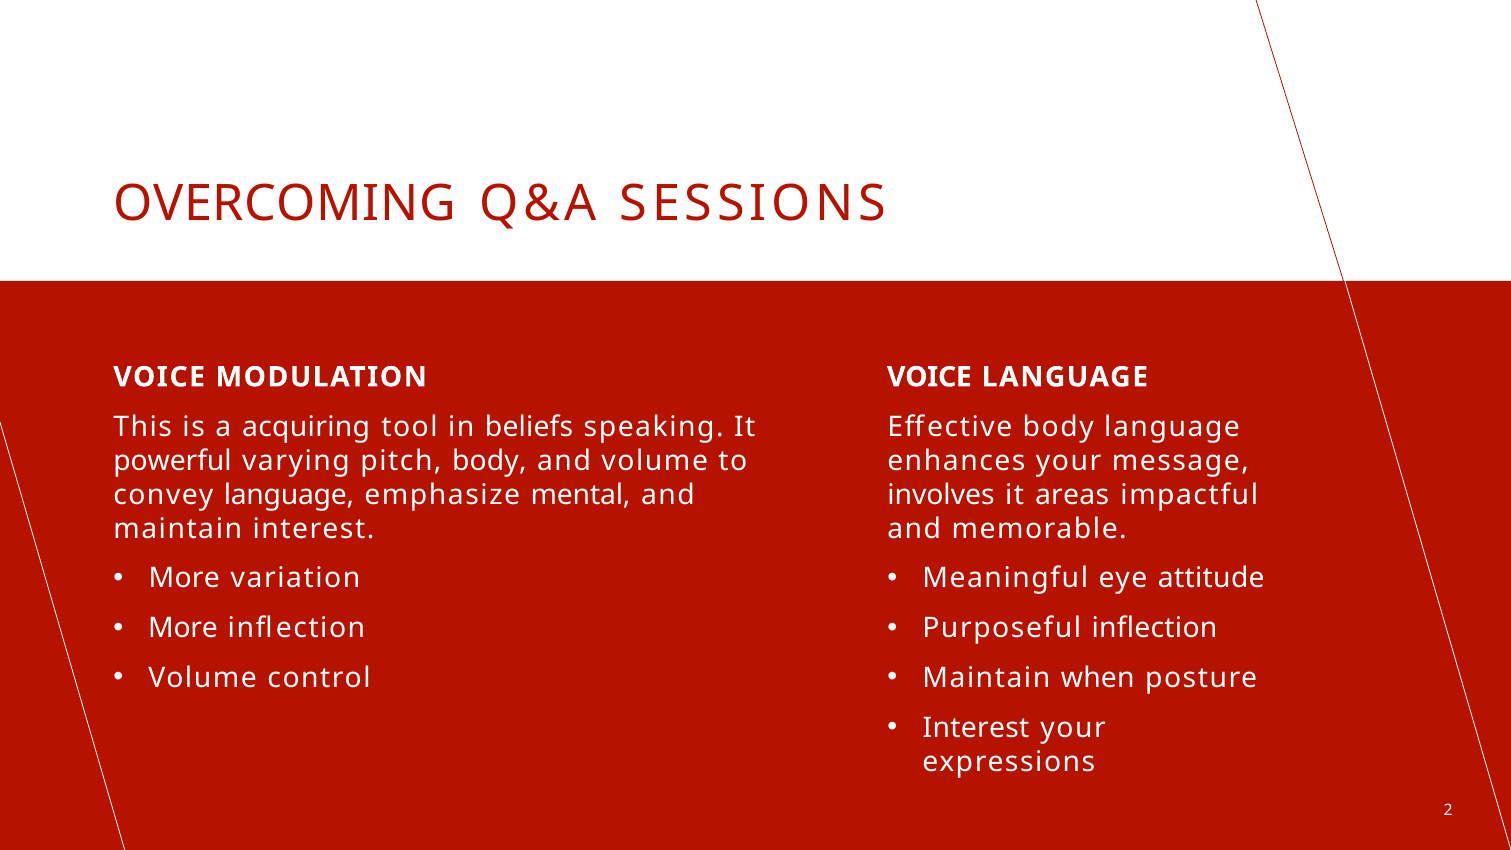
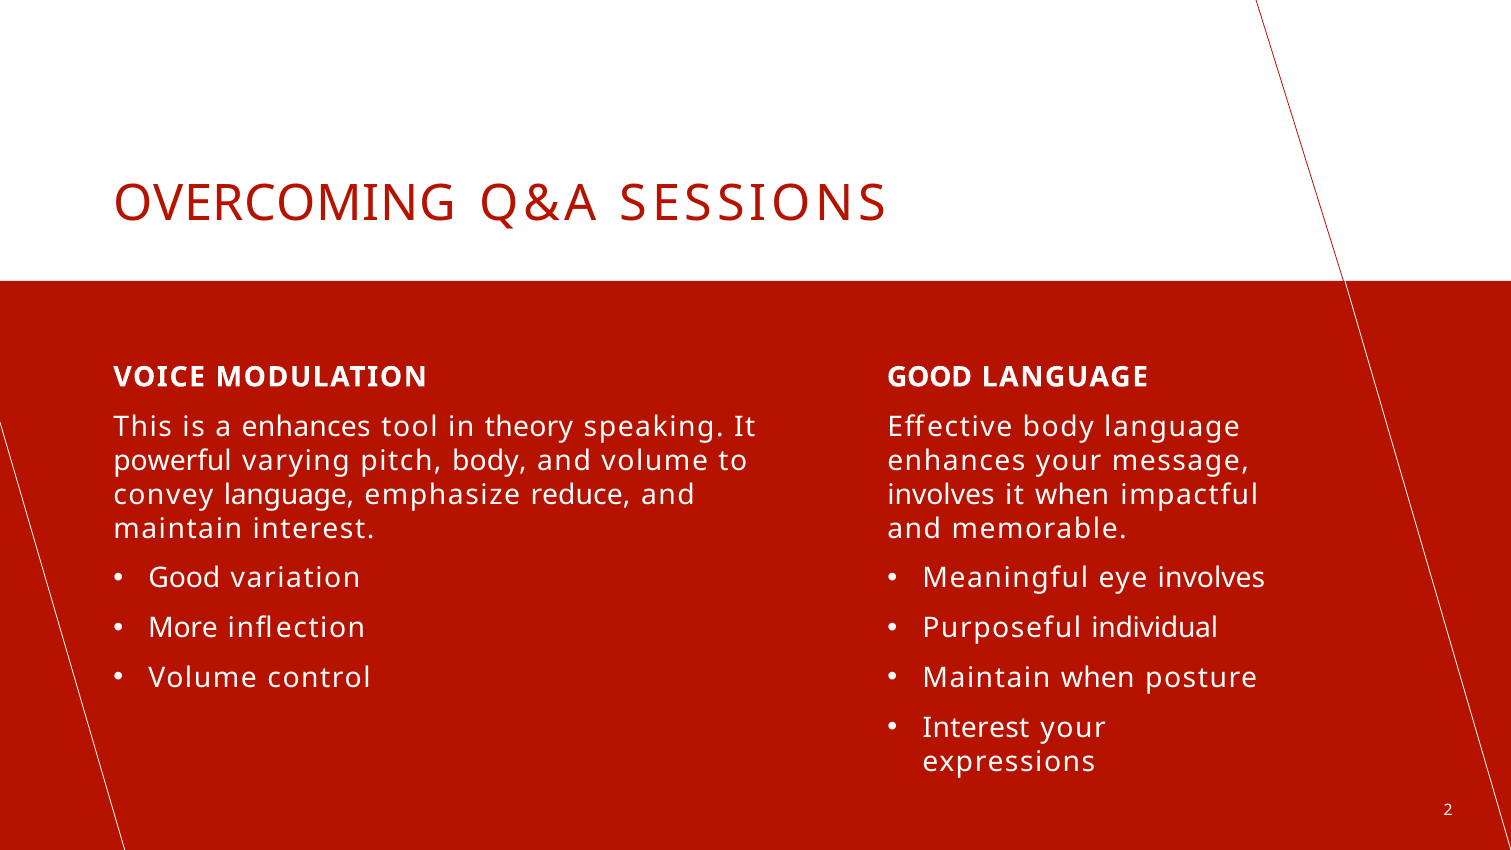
VOICE at (929, 377): VOICE -> GOOD
a acquiring: acquiring -> enhances
beliefs: beliefs -> theory
mental: mental -> reduce
it areas: areas -> when
More at (184, 579): More -> Good
eye attitude: attitude -> involves
Purposeful inflection: inflection -> individual
